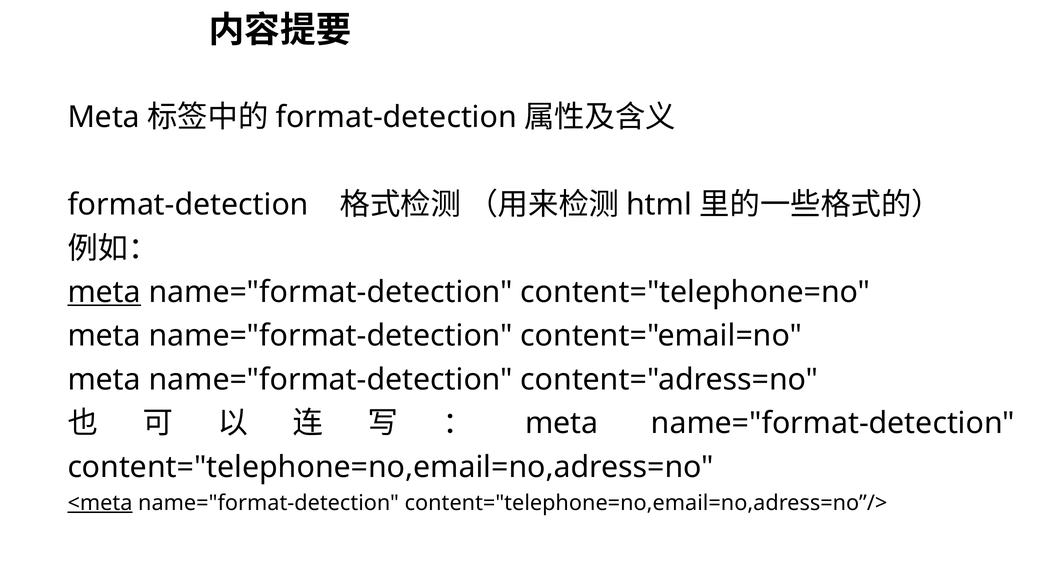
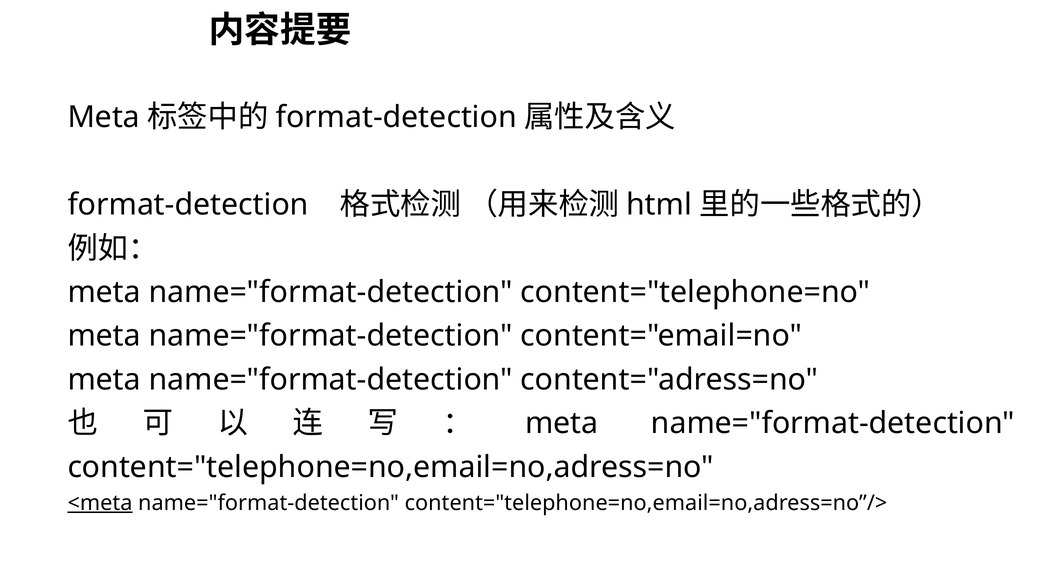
meta at (104, 292) underline: present -> none
